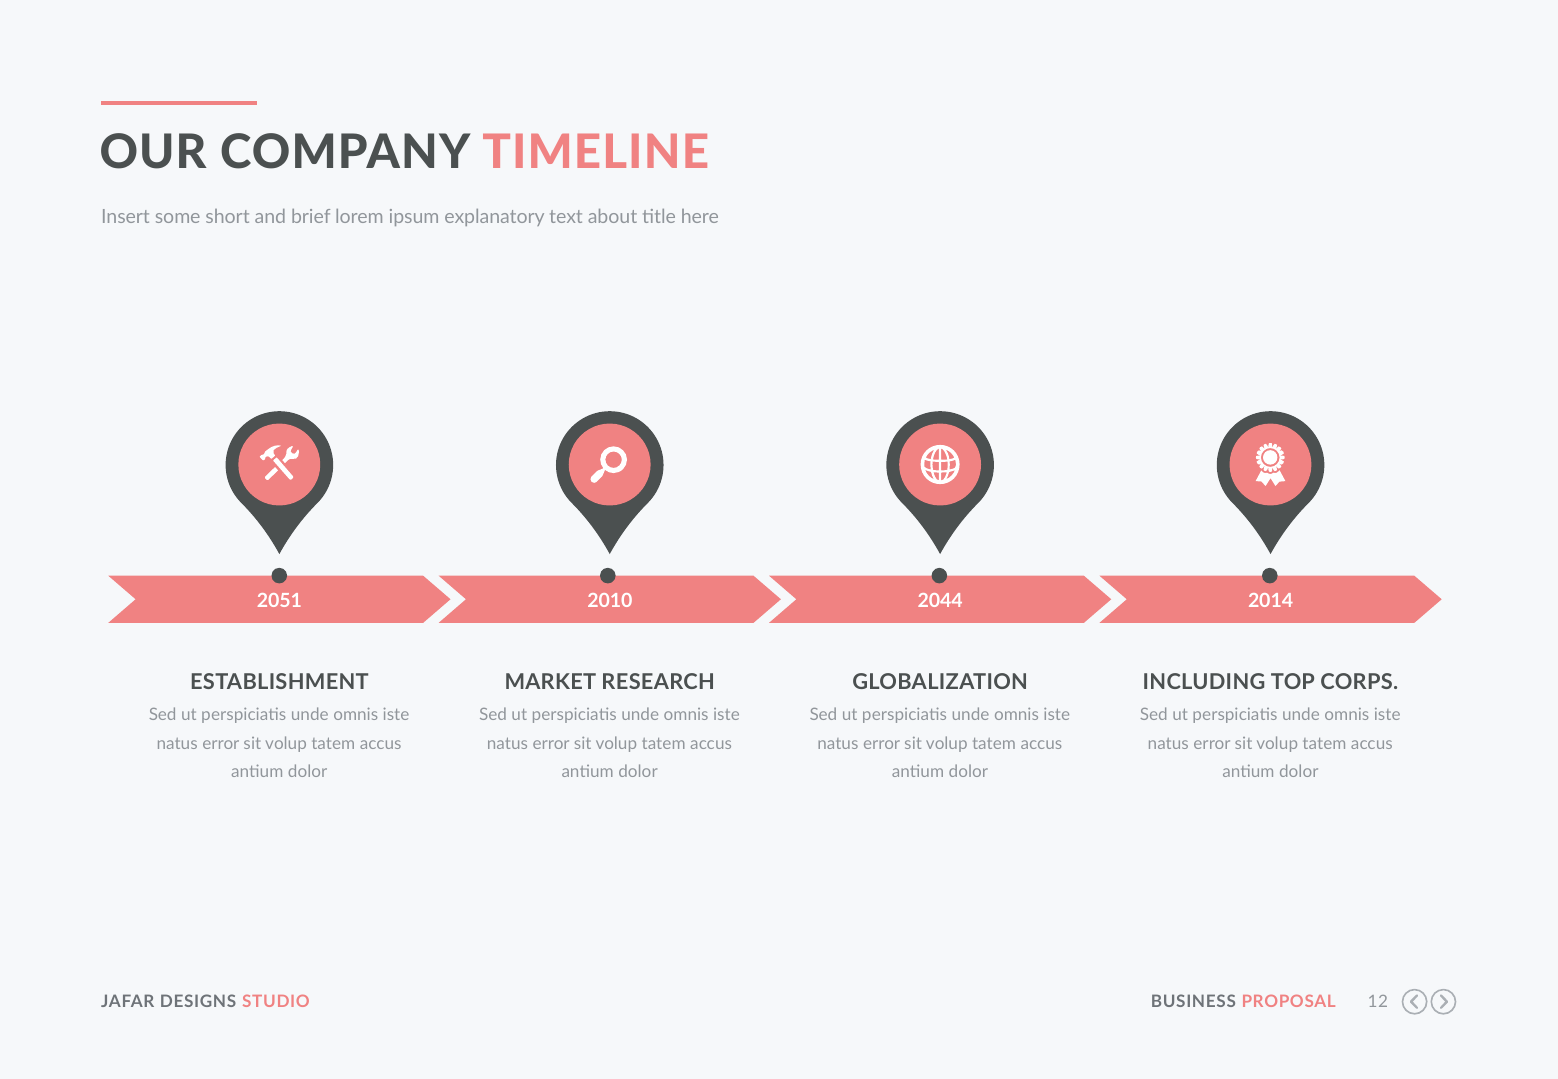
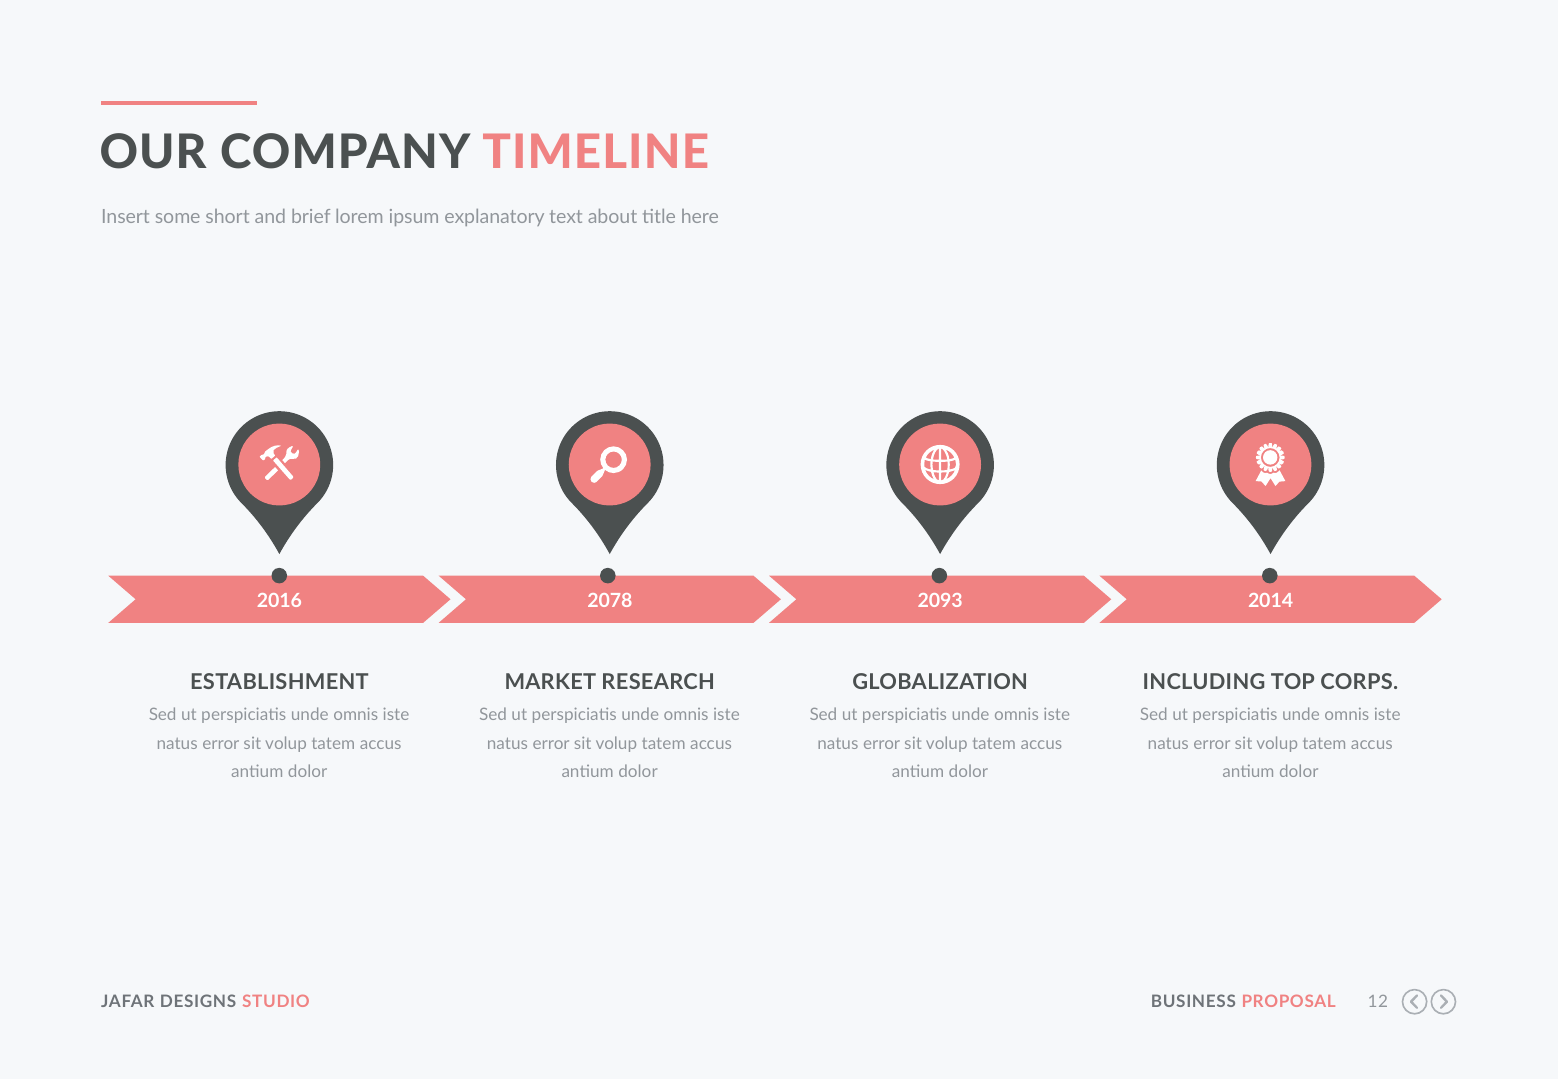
2051: 2051 -> 2016
2010: 2010 -> 2078
2044: 2044 -> 2093
